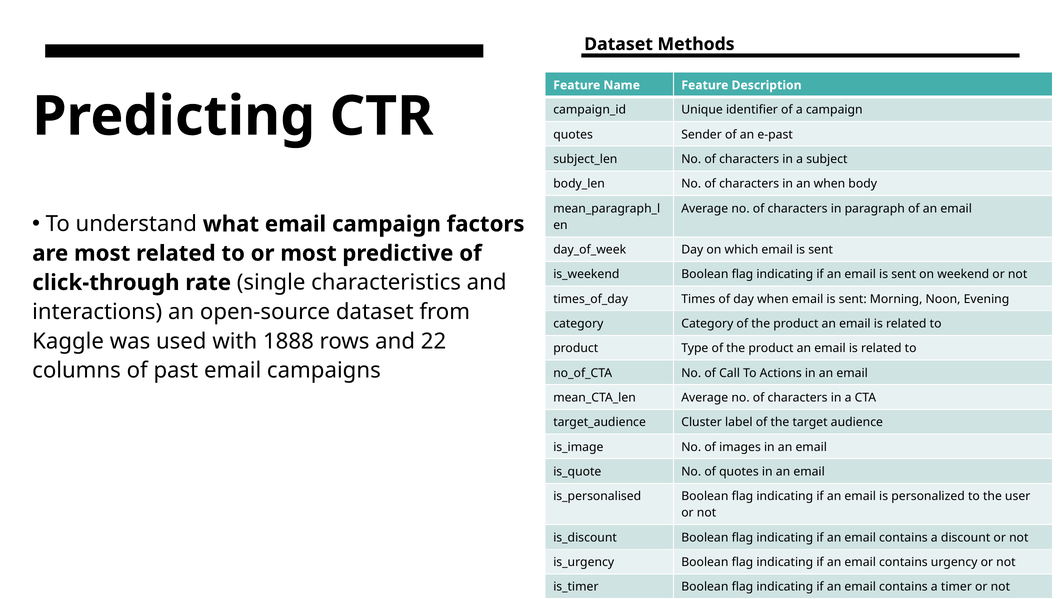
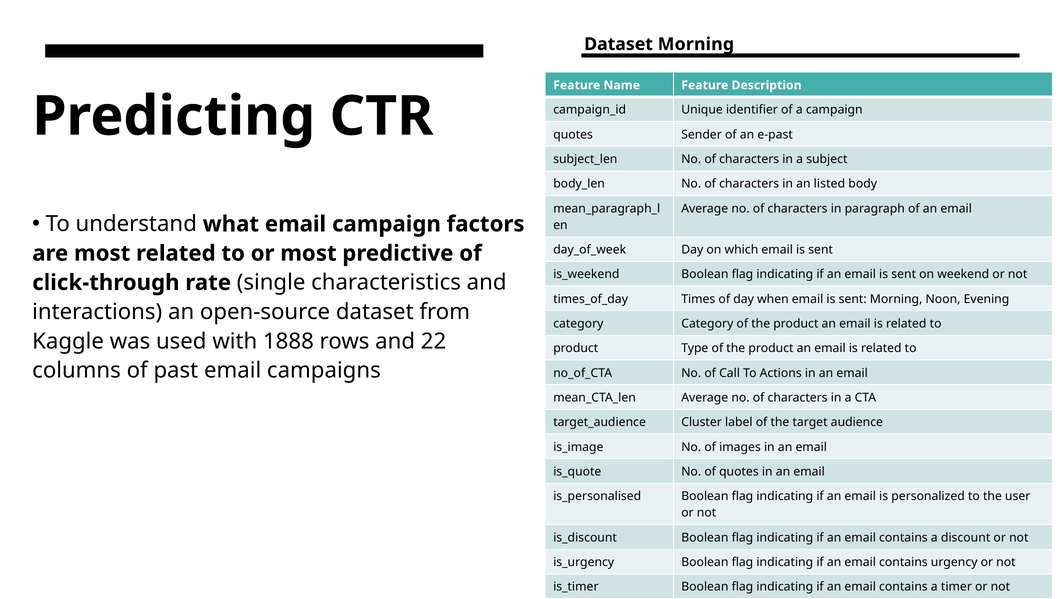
Dataset Methods: Methods -> Morning
an when: when -> listed
